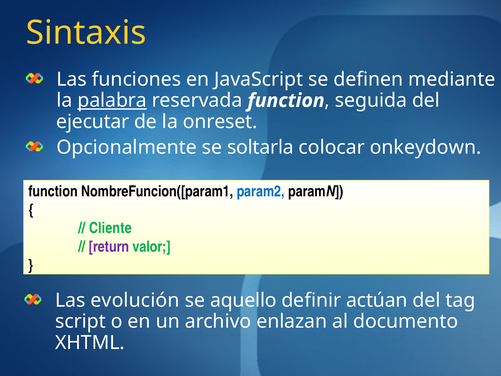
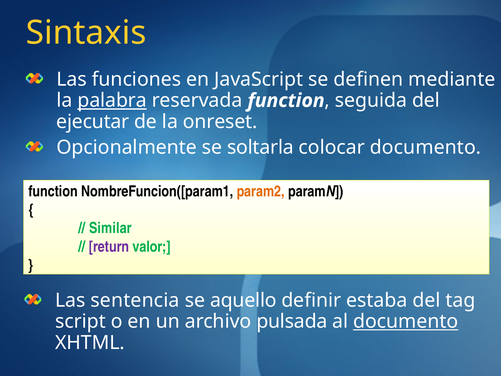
colocar onkeydown: onkeydown -> documento
param2 colour: blue -> orange
Cliente: Cliente -> Similar
evolución: evolución -> sentencia
actúan: actúan -> estaba
enlazan: enlazan -> pulsada
documento at (406, 321) underline: none -> present
